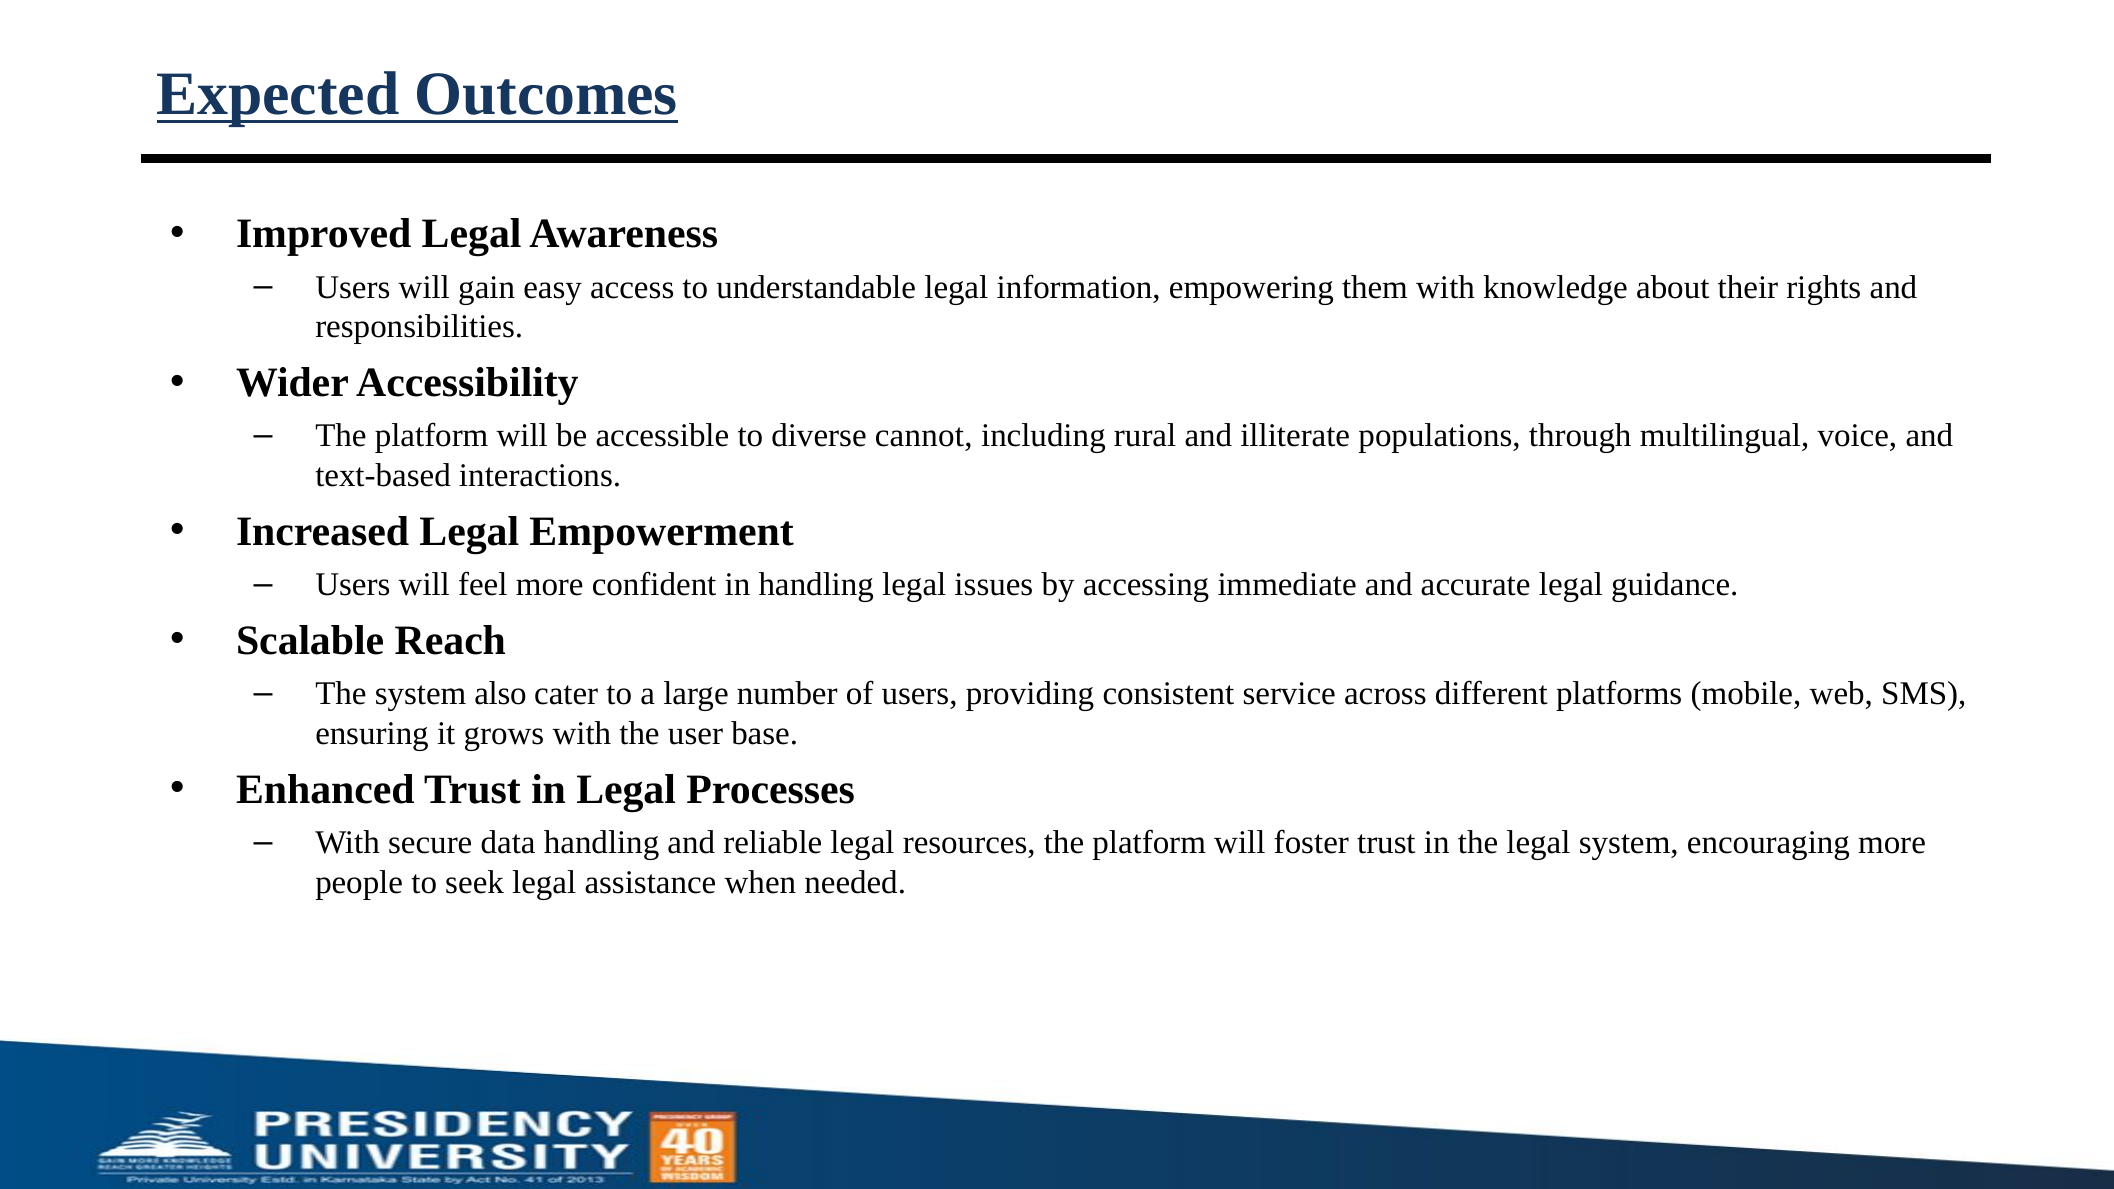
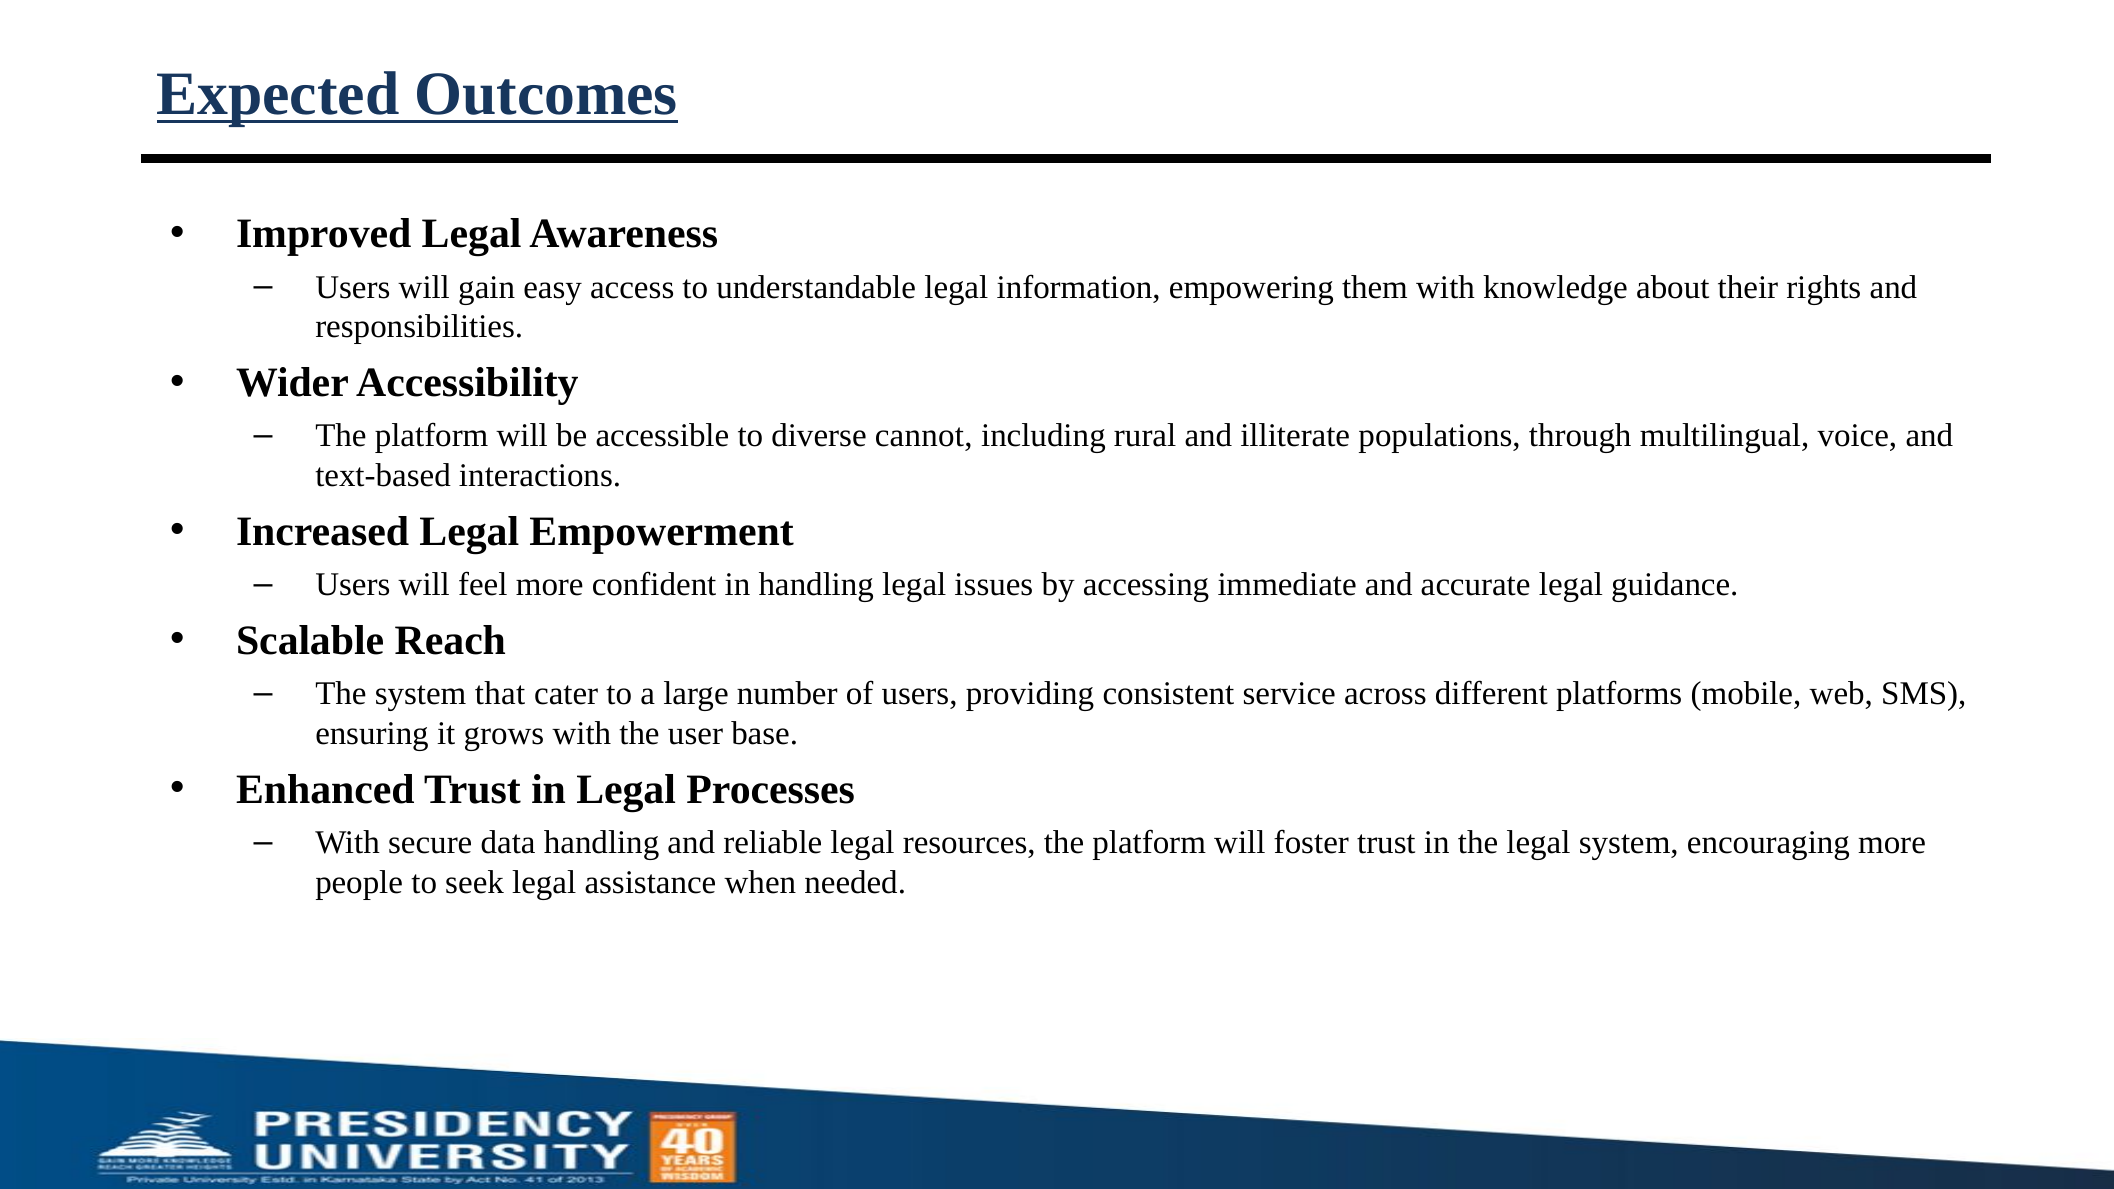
also: also -> that
